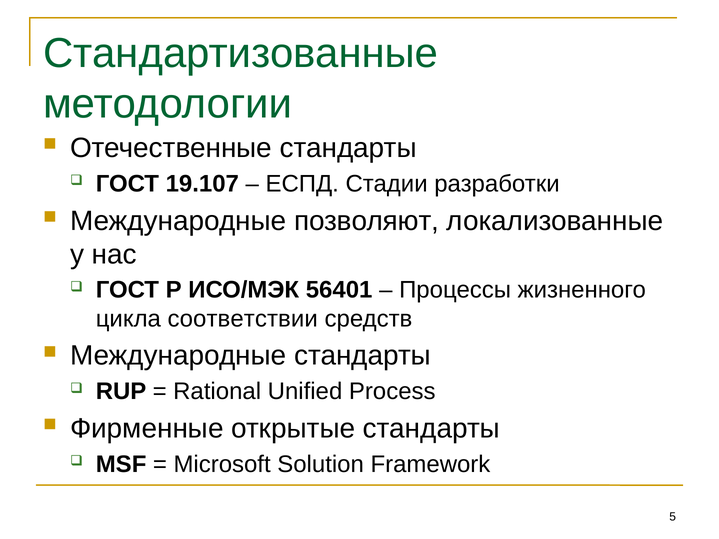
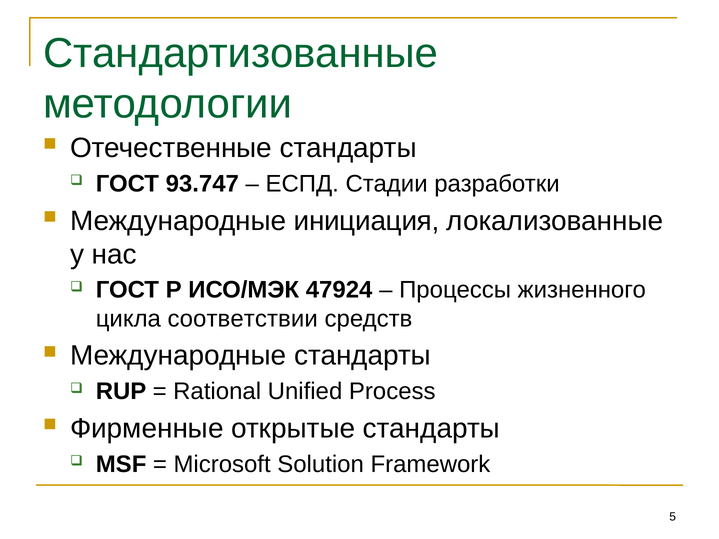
19.107: 19.107 -> 93.747
позволяют: позволяют -> инициация
56401: 56401 -> 47924
